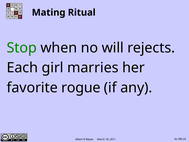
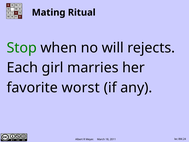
rogue: rogue -> worst
